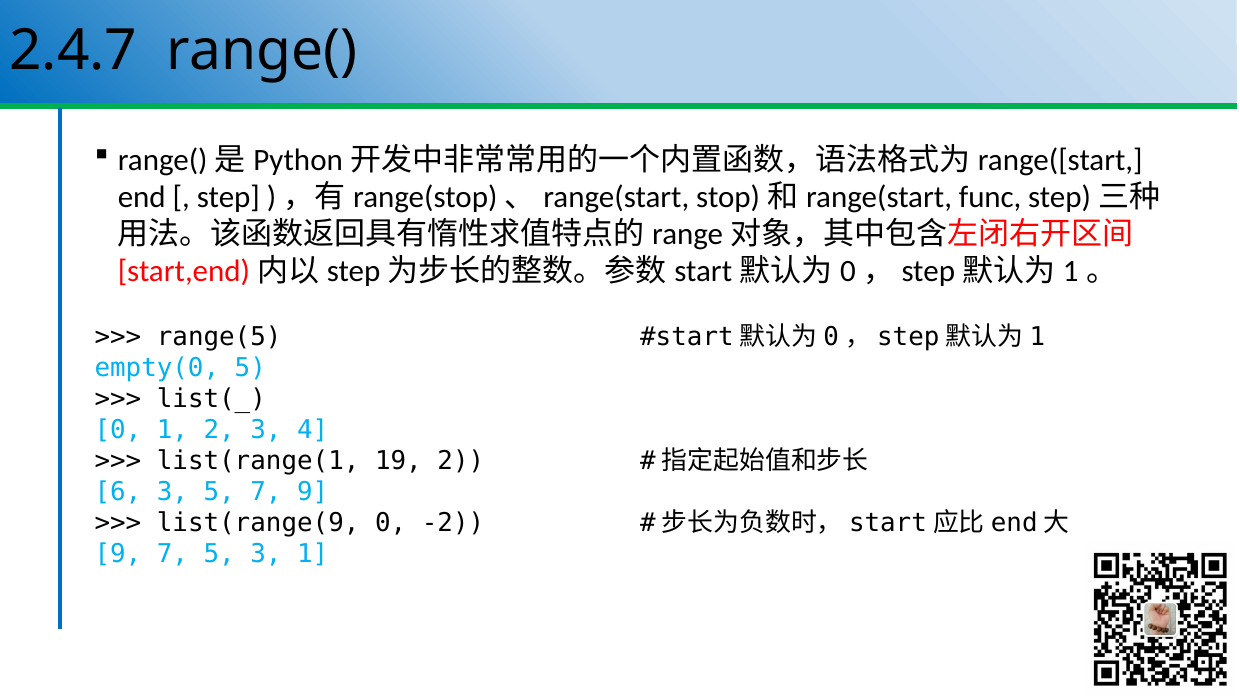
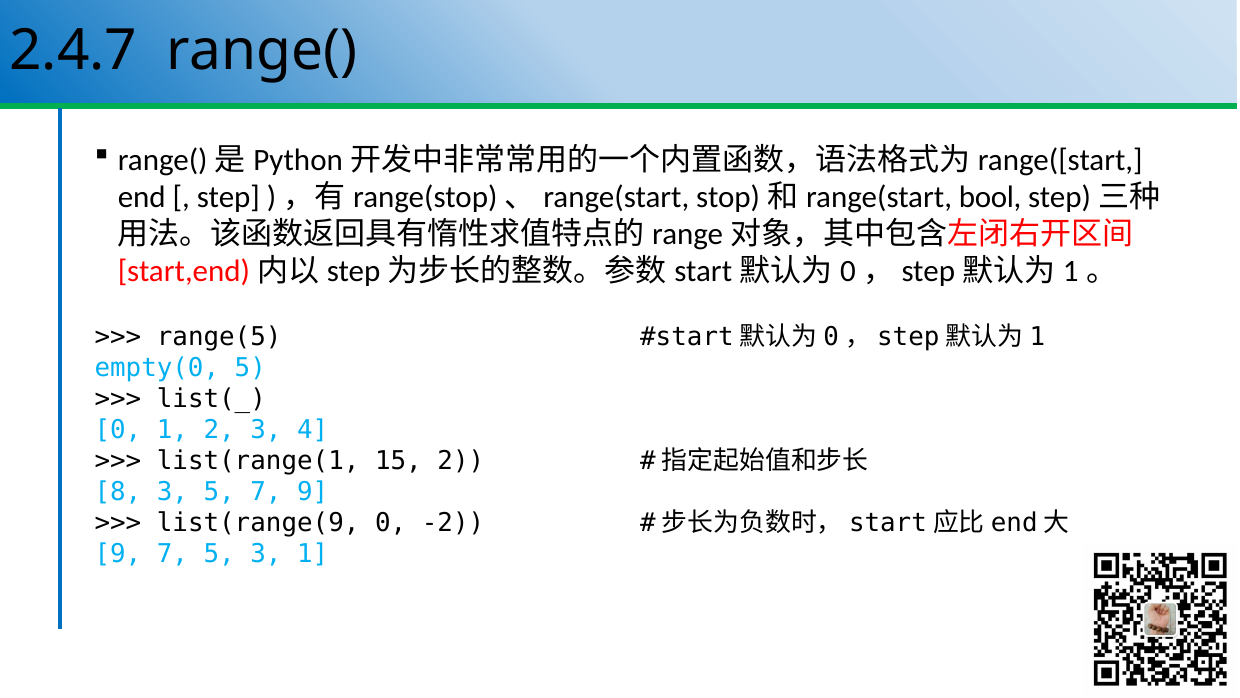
func: func -> bool
19: 19 -> 15
6: 6 -> 8
